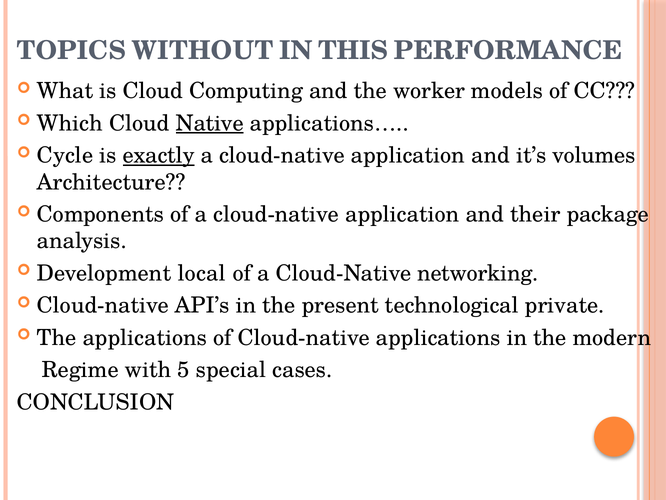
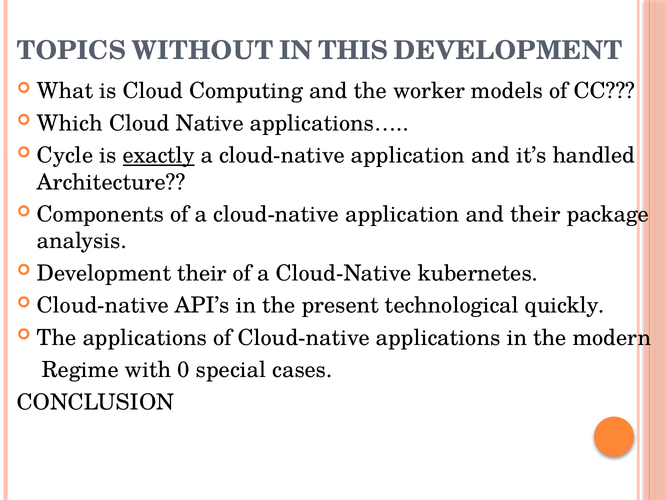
THIS PERFORMANCE: PERFORMANCE -> DEVELOPMENT
Native underline: present -> none
volumes: volumes -> handled
Development local: local -> their
networking: networking -> kubernetes
private: private -> quickly
5: 5 -> 0
